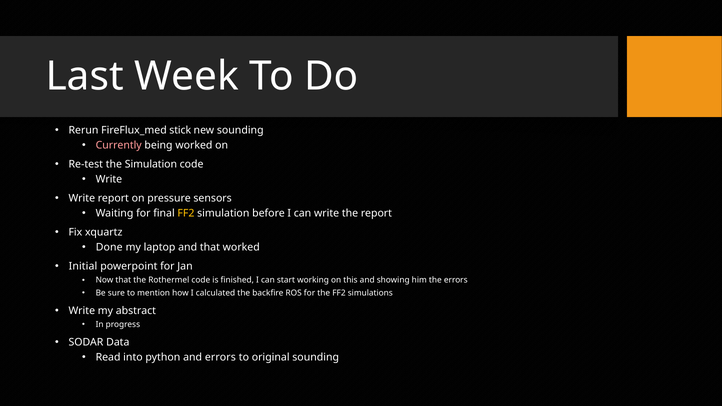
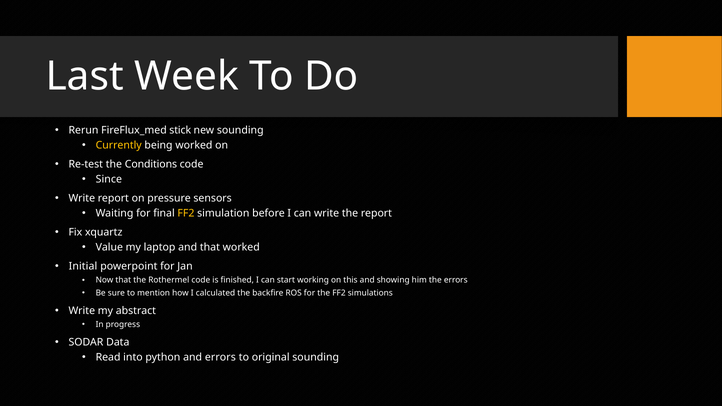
Currently colour: pink -> yellow
the Simulation: Simulation -> Conditions
Write at (109, 179): Write -> Since
Done: Done -> Value
